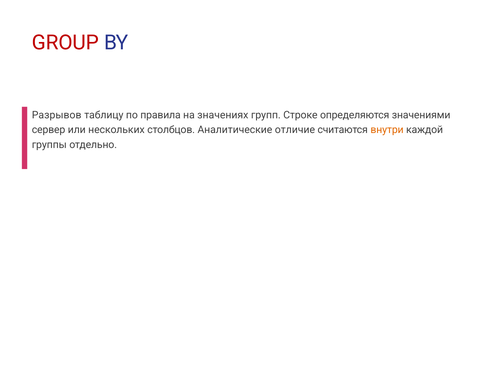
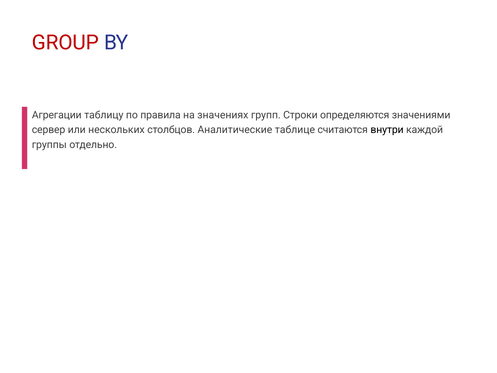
Разрывов: Разрывов -> Агрегации
Строке: Строке -> Строки
отличие: отличие -> таблице
внутри colour: orange -> black
